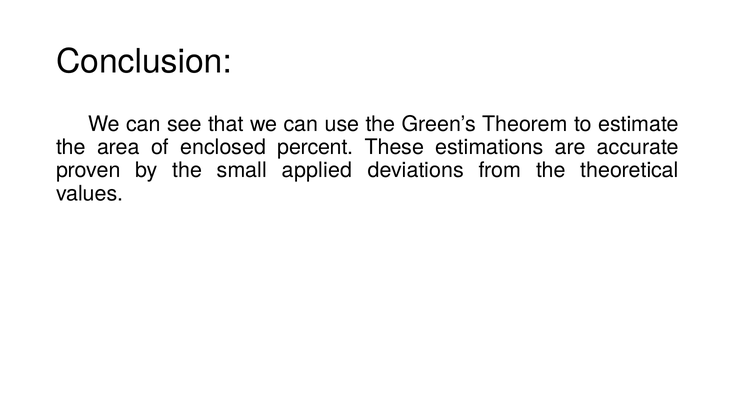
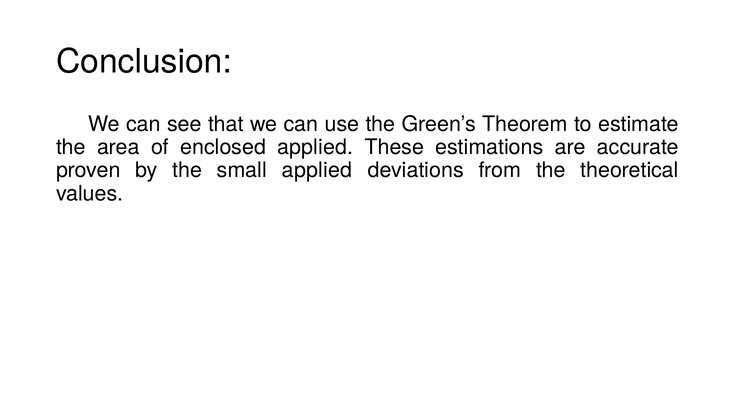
enclosed percent: percent -> applied
